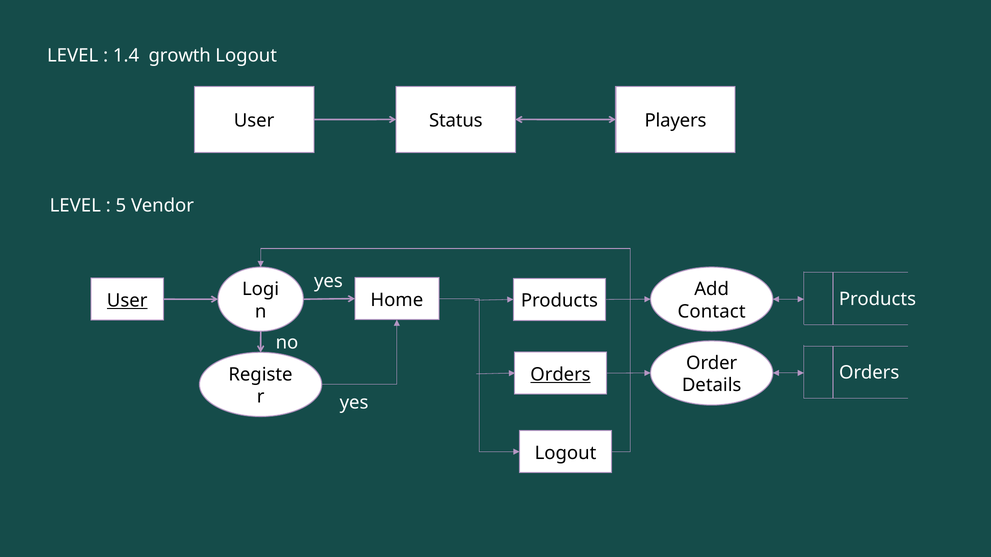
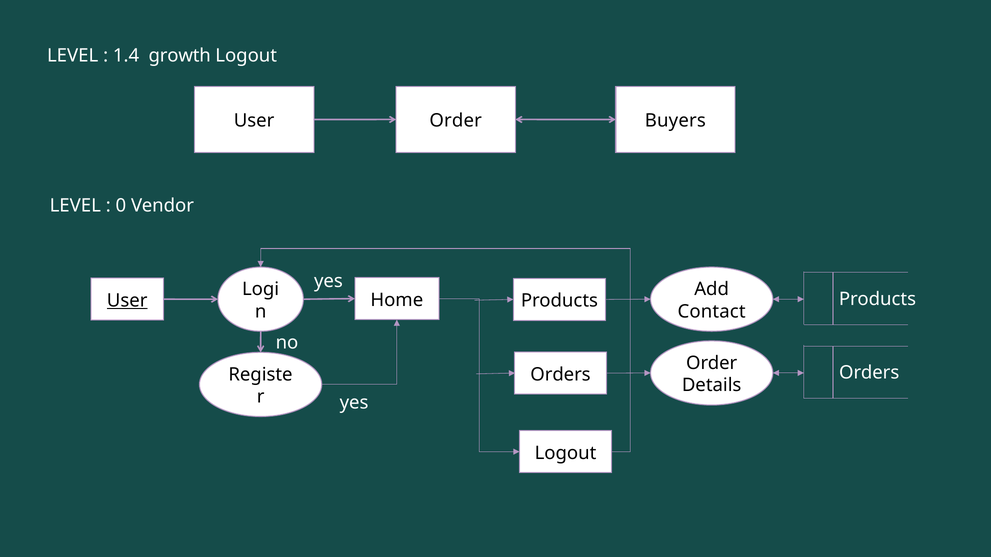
Status at (456, 121): Status -> Order
Players: Players -> Buyers
5: 5 -> 0
Orders at (560, 375) underline: present -> none
